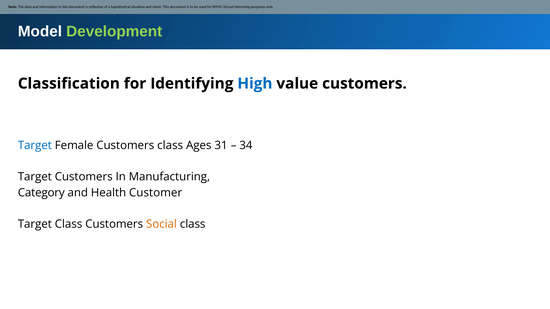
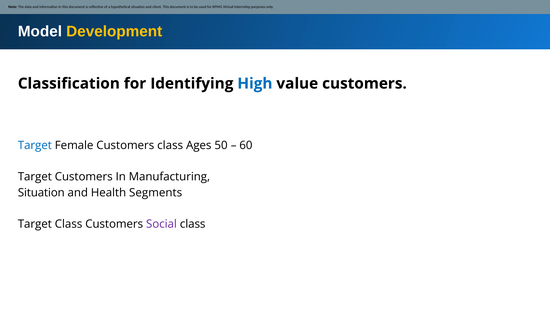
Development colour: light green -> yellow
31: 31 -> 50
34: 34 -> 60
Category at (41, 193): Category -> Situation
Customer: Customer -> Segments
Social colour: orange -> purple
